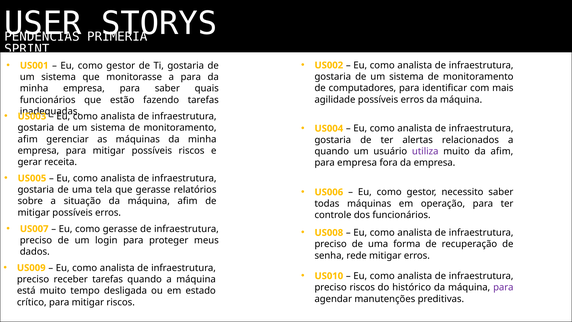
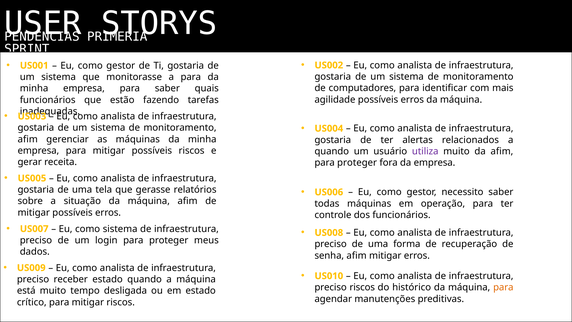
empresa at (357, 163): empresa -> proteger
como gerasse: gerasse -> sistema
senha rede: rede -> afim
receber tarefas: tarefas -> estado
para at (503, 287) colour: purple -> orange
